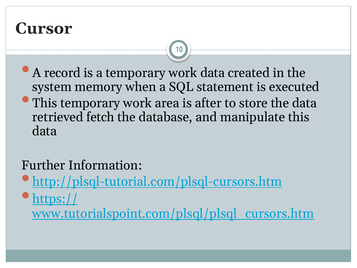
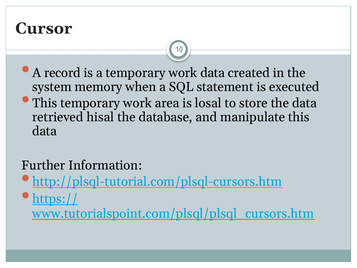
after: after -> losal
fetch: fetch -> hisal
